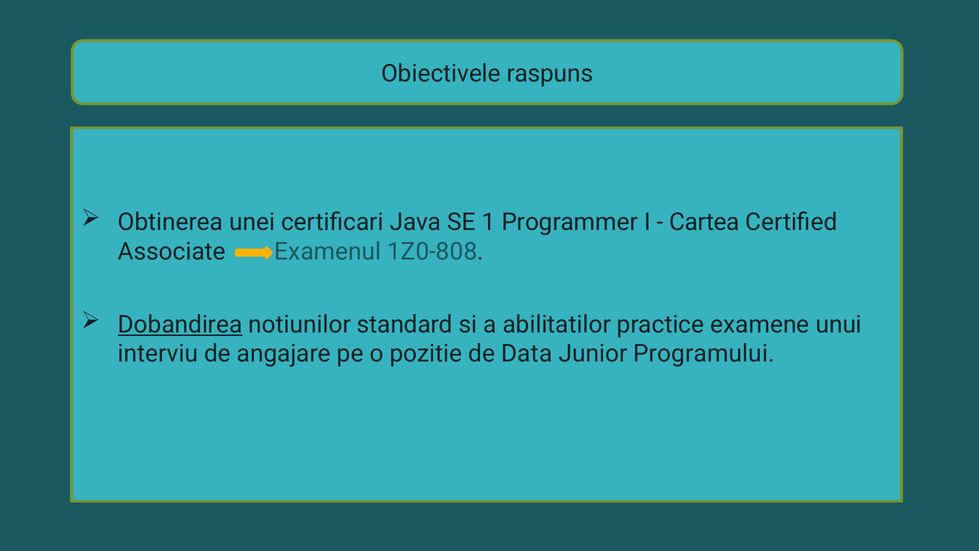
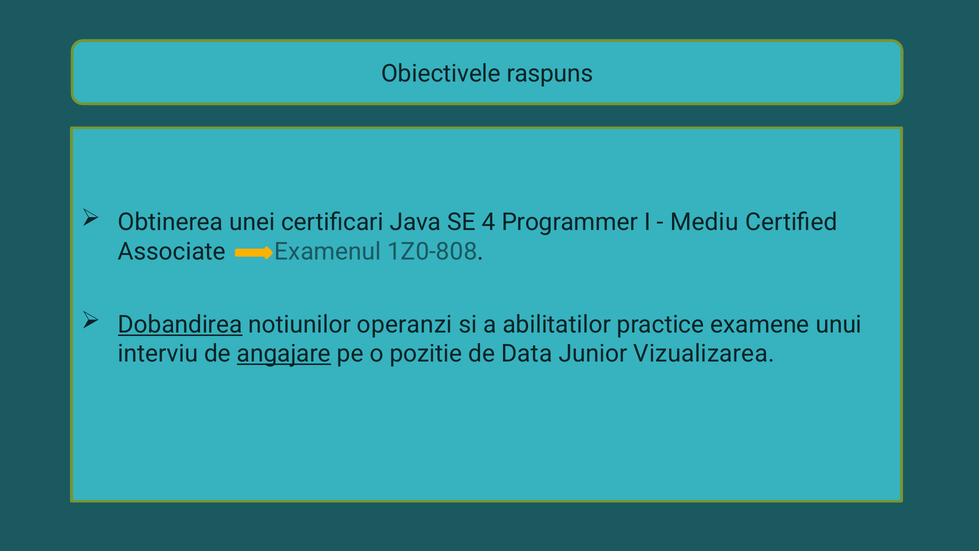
1: 1 -> 4
Cartea: Cartea -> Mediu
standard: standard -> operanzi
angajare underline: none -> present
Programului: Programului -> Vizualizarea
